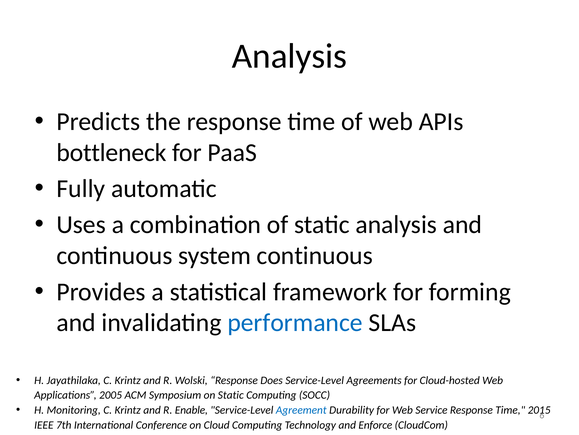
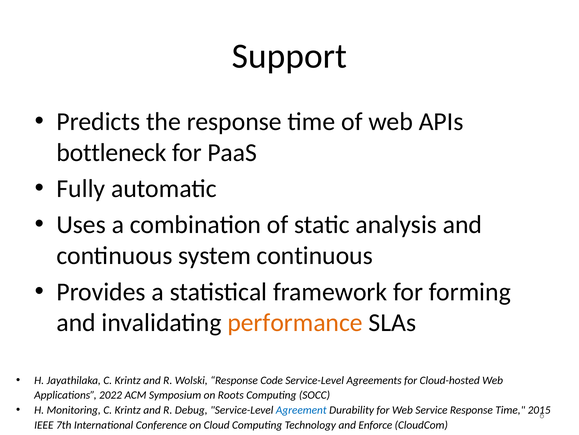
Analysis at (289, 56): Analysis -> Support
performance colour: blue -> orange
Does: Does -> Code
2005: 2005 -> 2022
on Static: Static -> Roots
Enable: Enable -> Debug
